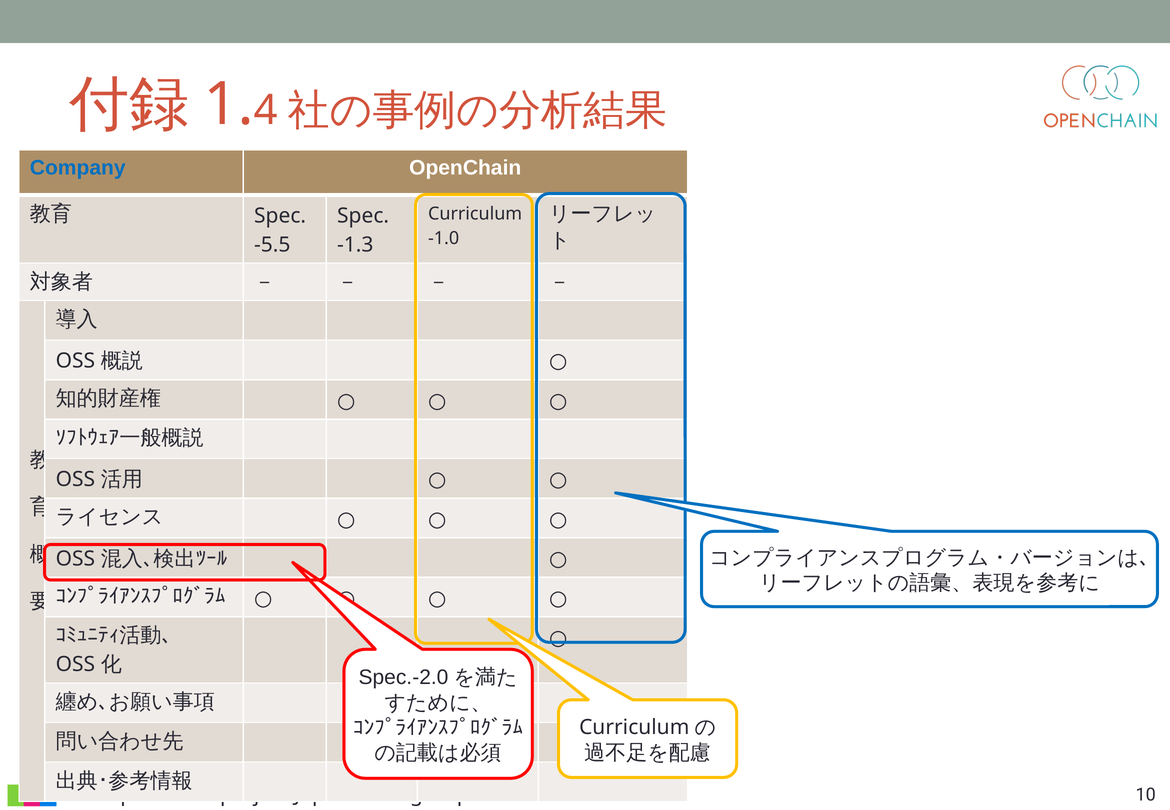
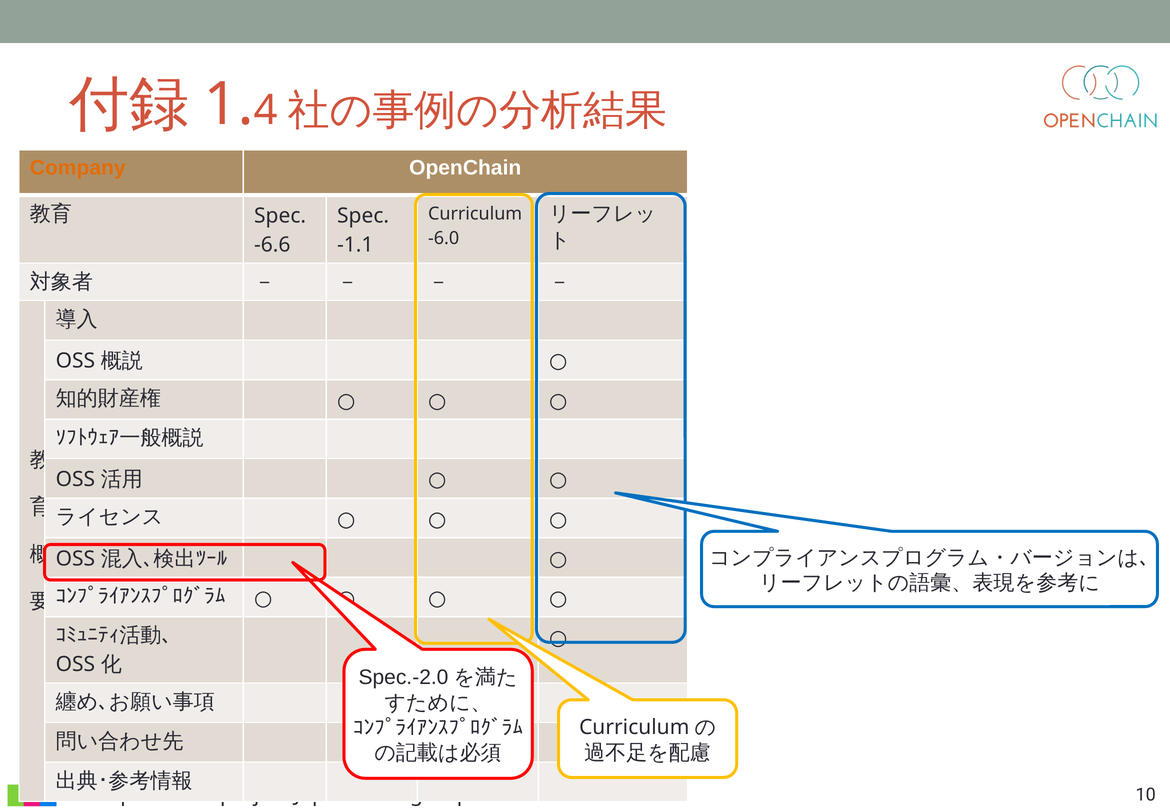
Company colour: blue -> orange
-1.0: -1.0 -> -6.0
-5.5: -5.5 -> -6.6
-1.3: -1.3 -> -1.1
